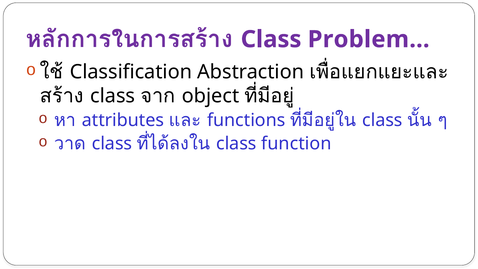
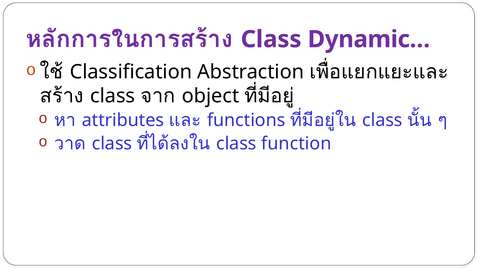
Problem…: Problem… -> Dynamic…
